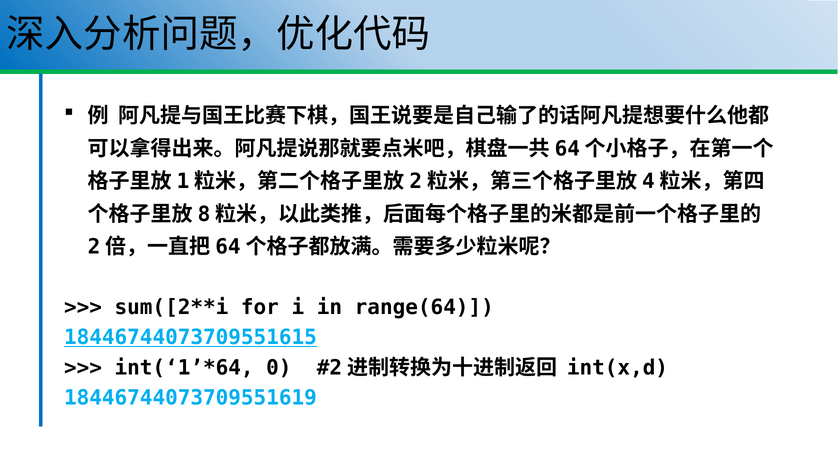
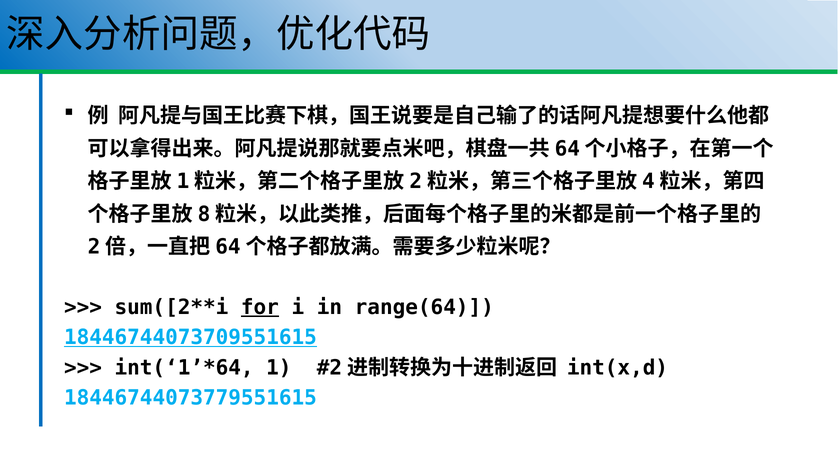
for underline: none -> present
0: 0 -> 1
18446744073709551619: 18446744073709551619 -> 18446744073779551615
